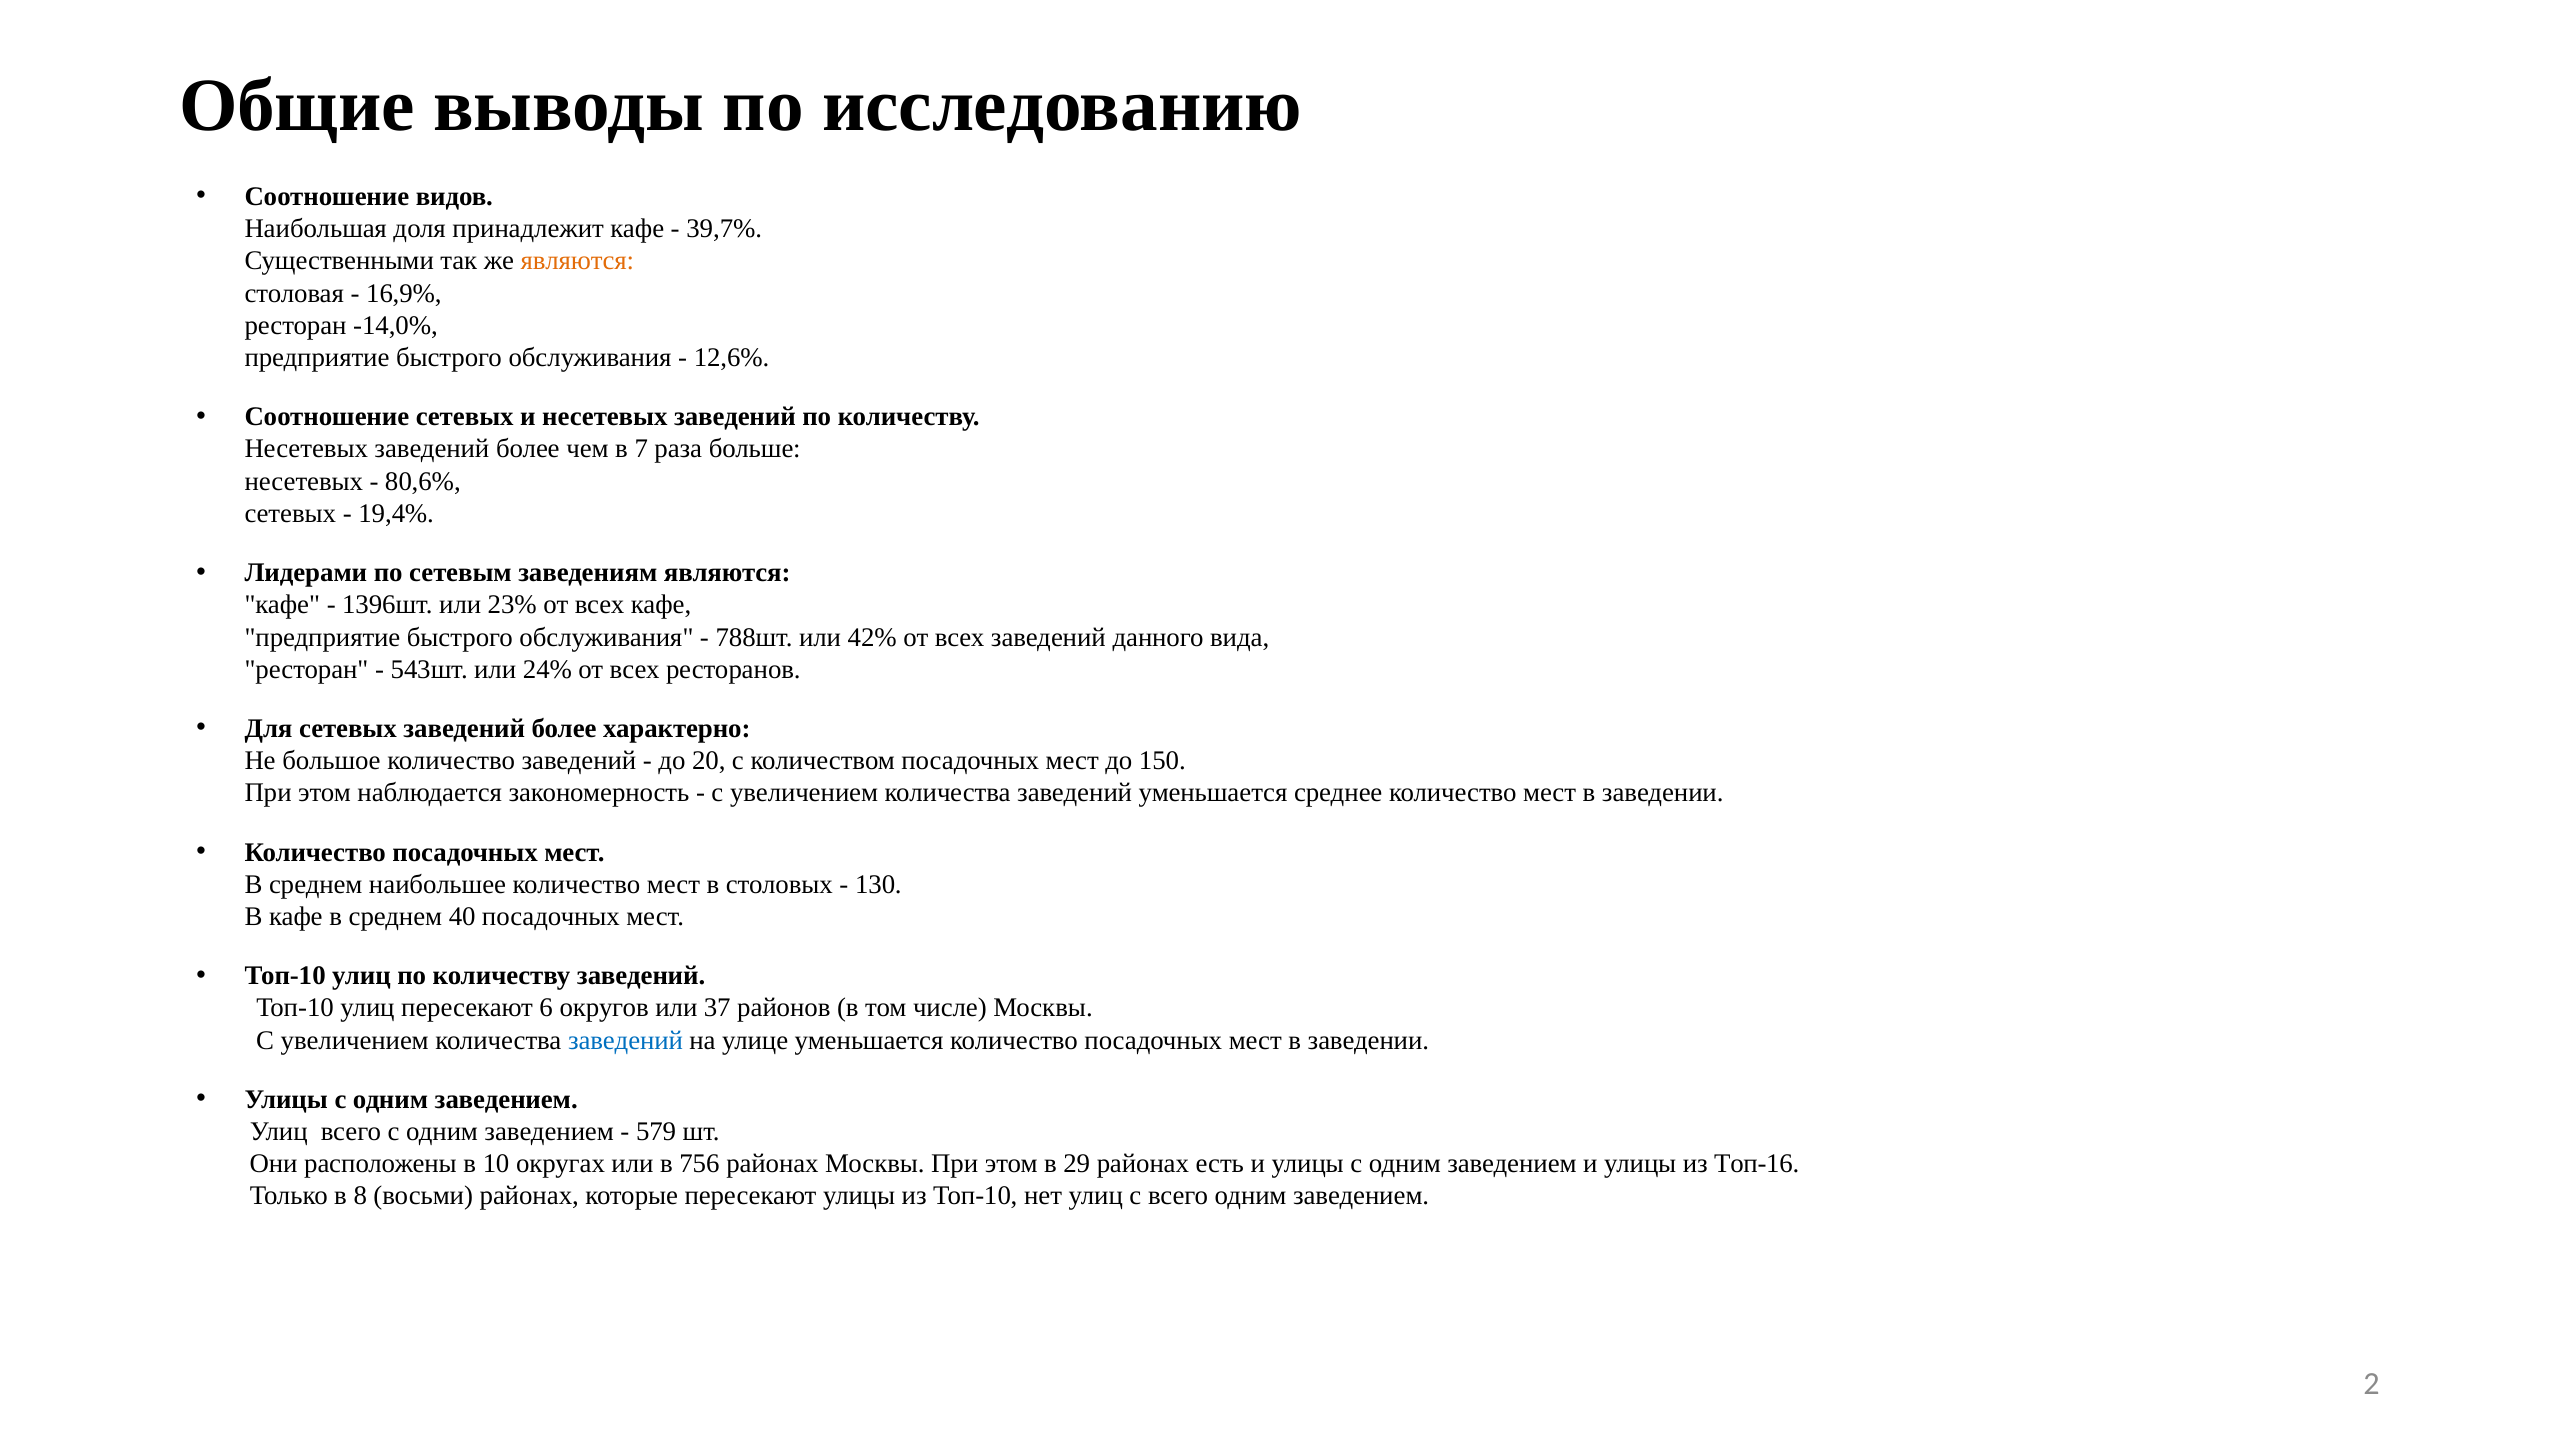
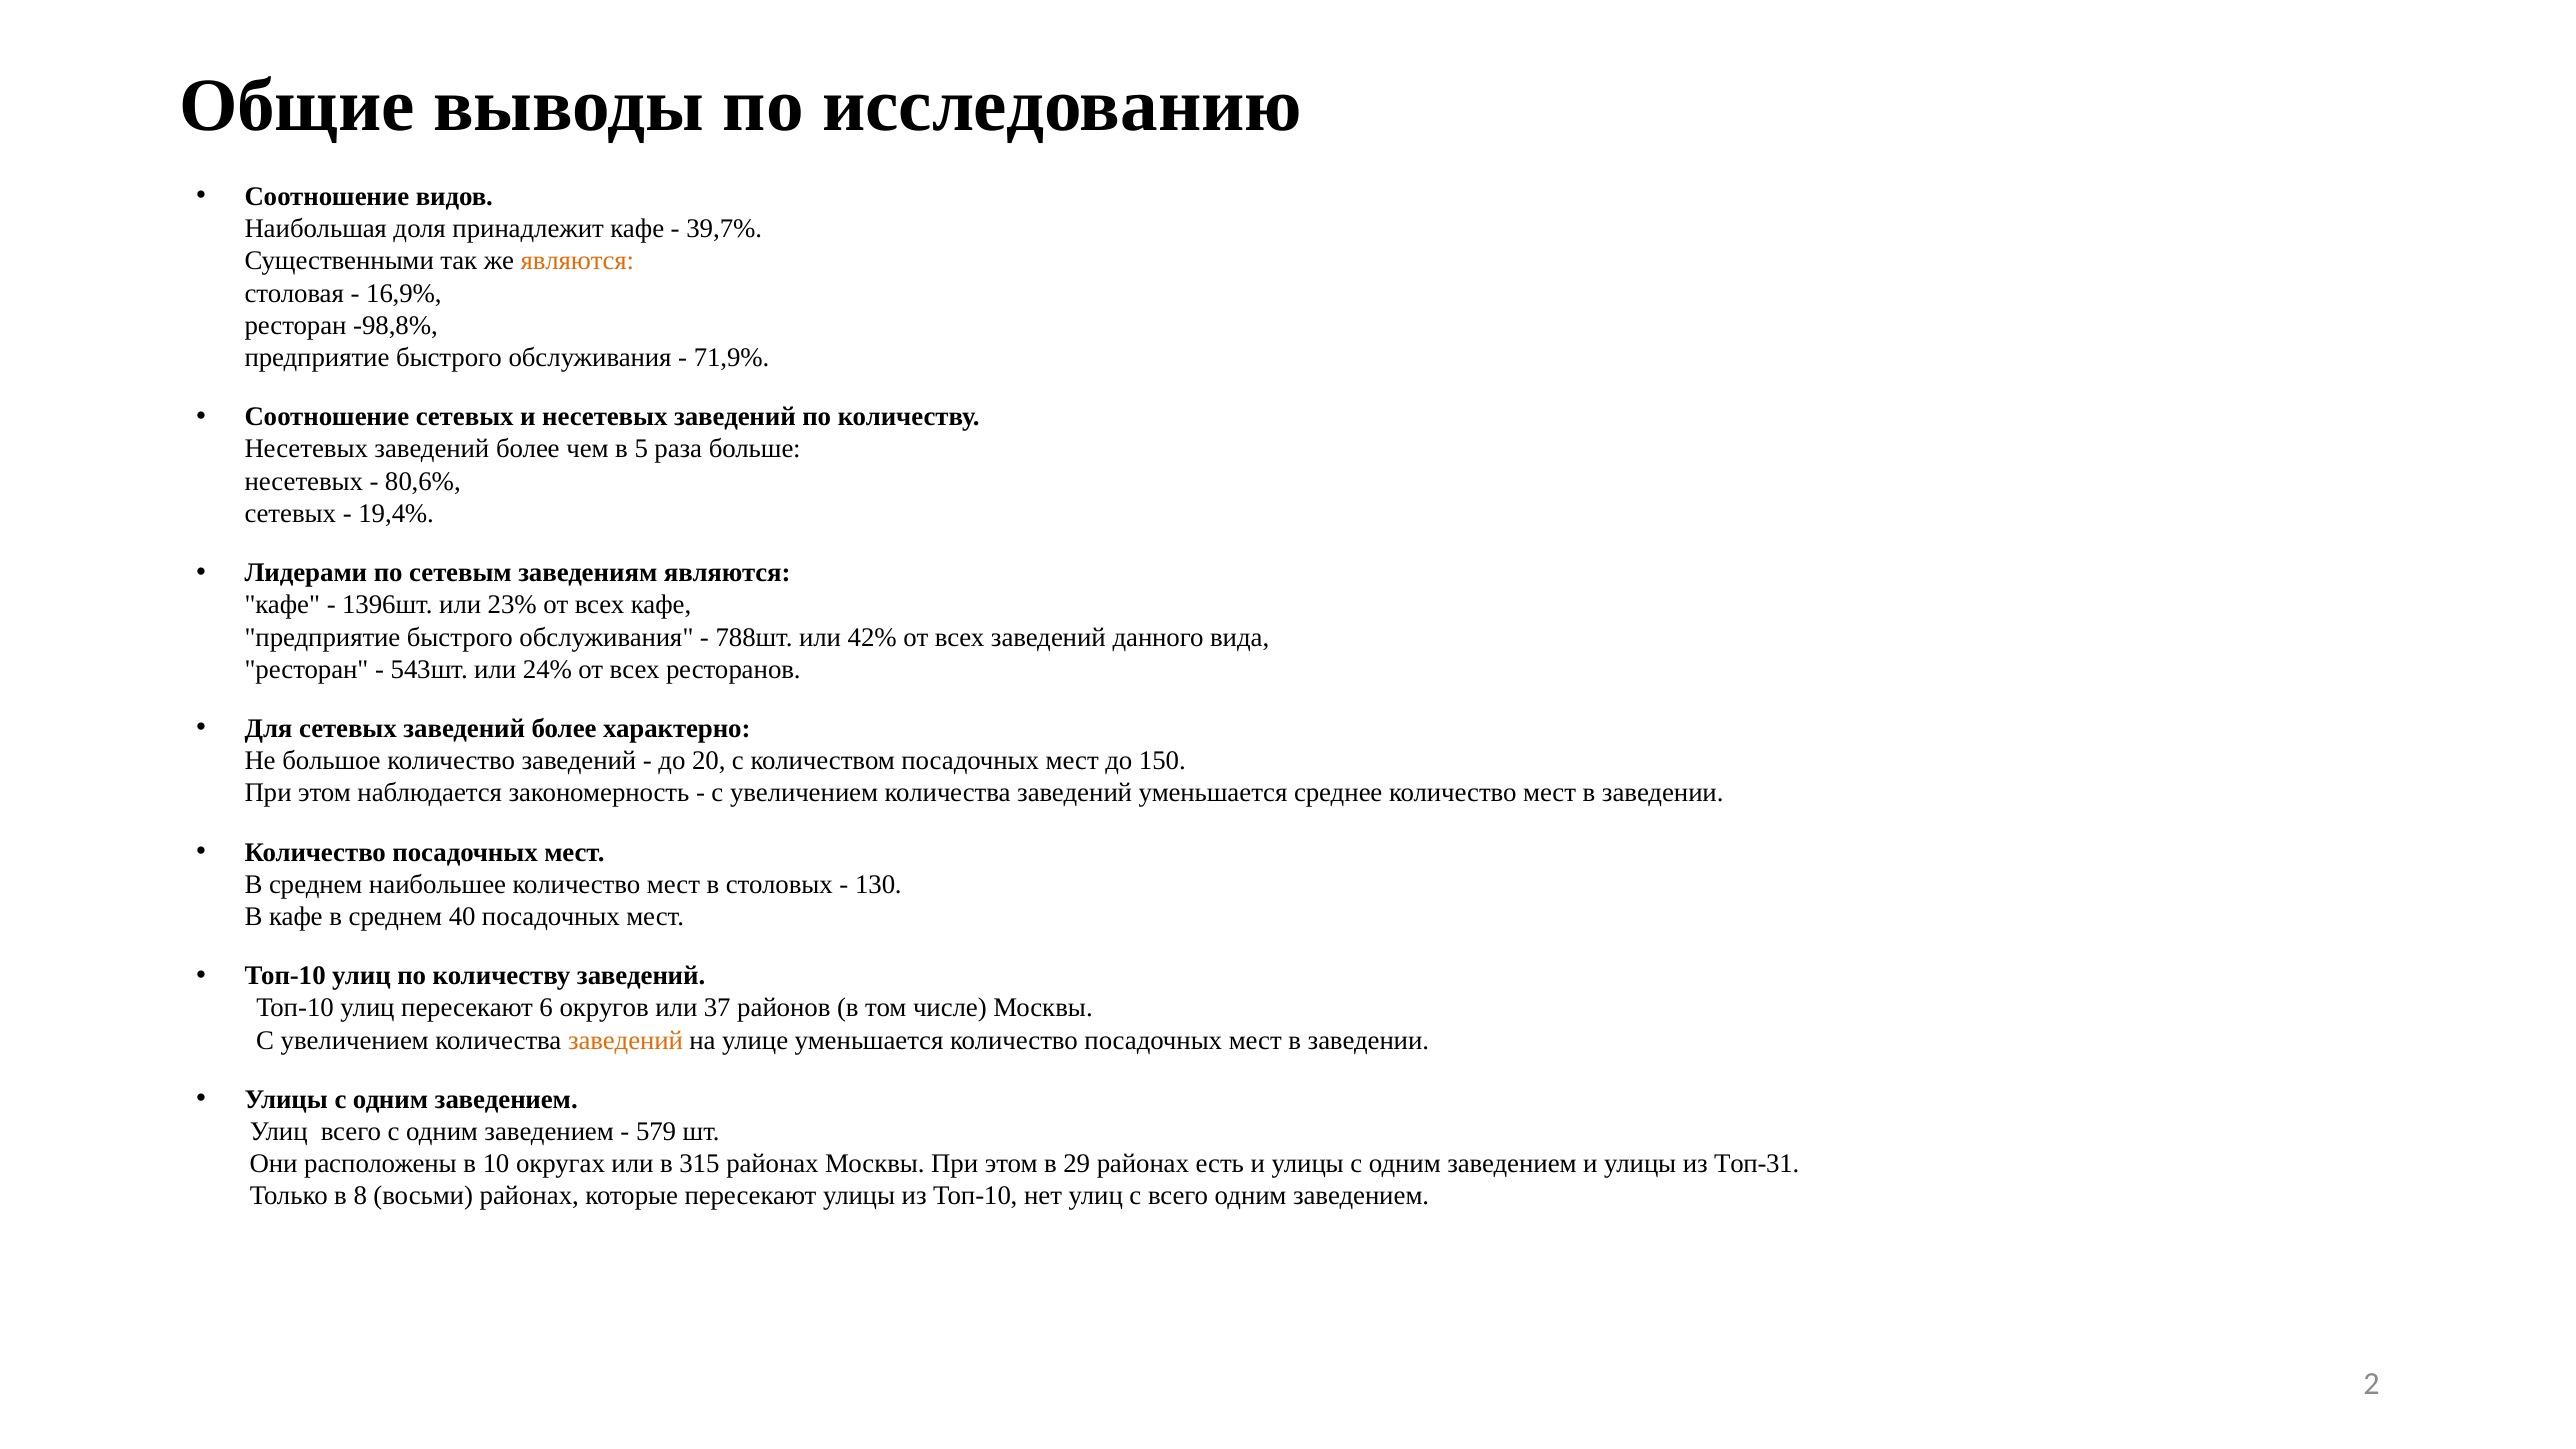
-14,0%: -14,0% -> -98,8%
12,6%: 12,6% -> 71,9%
7: 7 -> 5
заведений at (626, 1040) colour: blue -> orange
756: 756 -> 315
Топ-16: Топ-16 -> Топ-31
